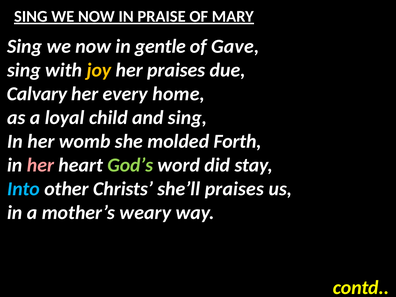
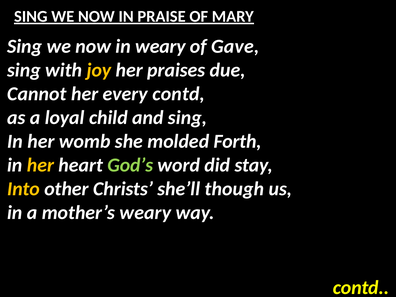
in gentle: gentle -> weary
Calvary: Calvary -> Cannot
every home: home -> contd
her at (40, 165) colour: pink -> yellow
Into colour: light blue -> yellow
she’ll praises: praises -> though
